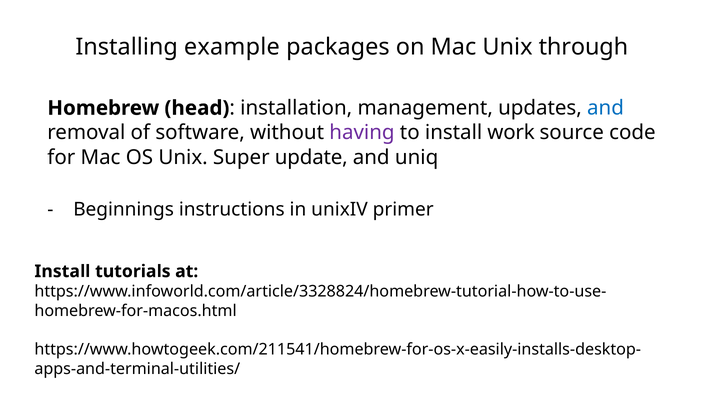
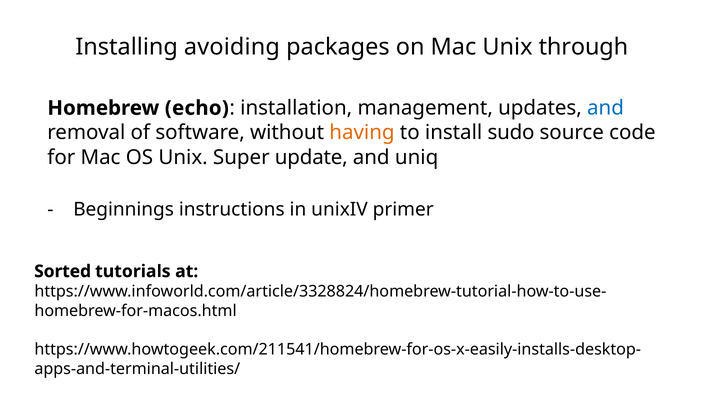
example: example -> avoiding
head: head -> echo
having colour: purple -> orange
work: work -> sudo
Install at (62, 271): Install -> Sorted
